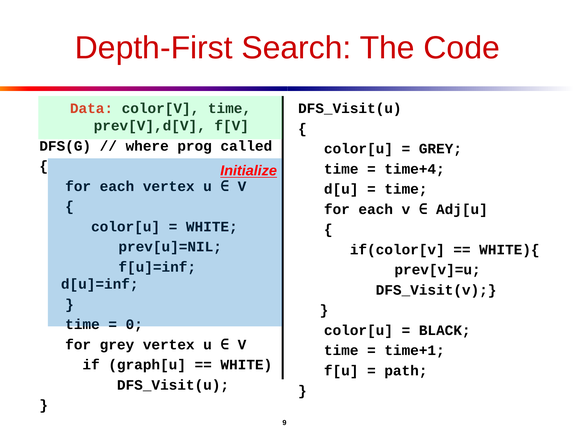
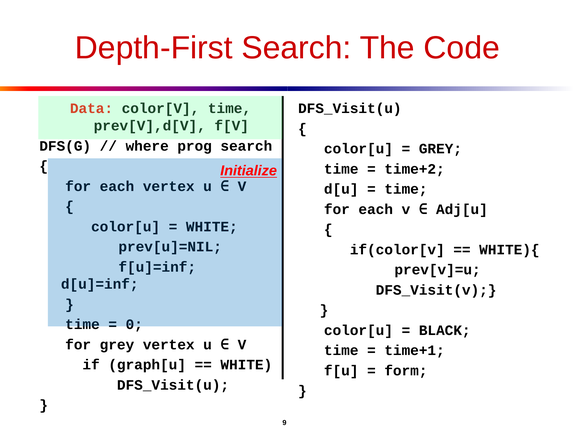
prog called: called -> search
time+4: time+4 -> time+2
path: path -> form
